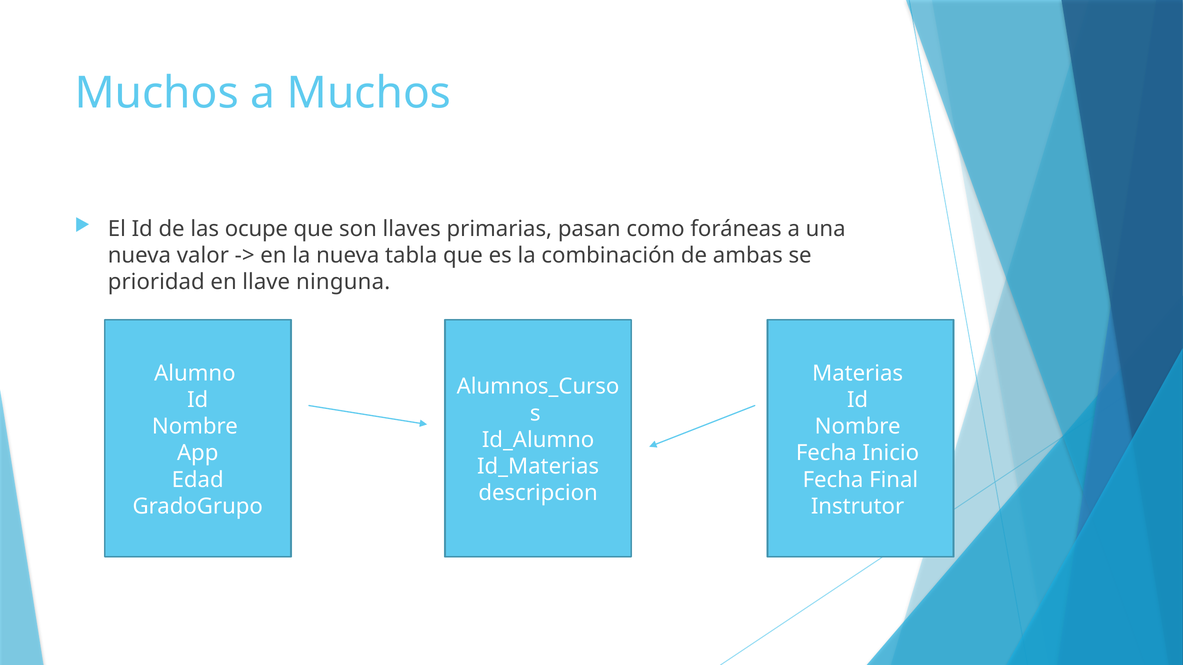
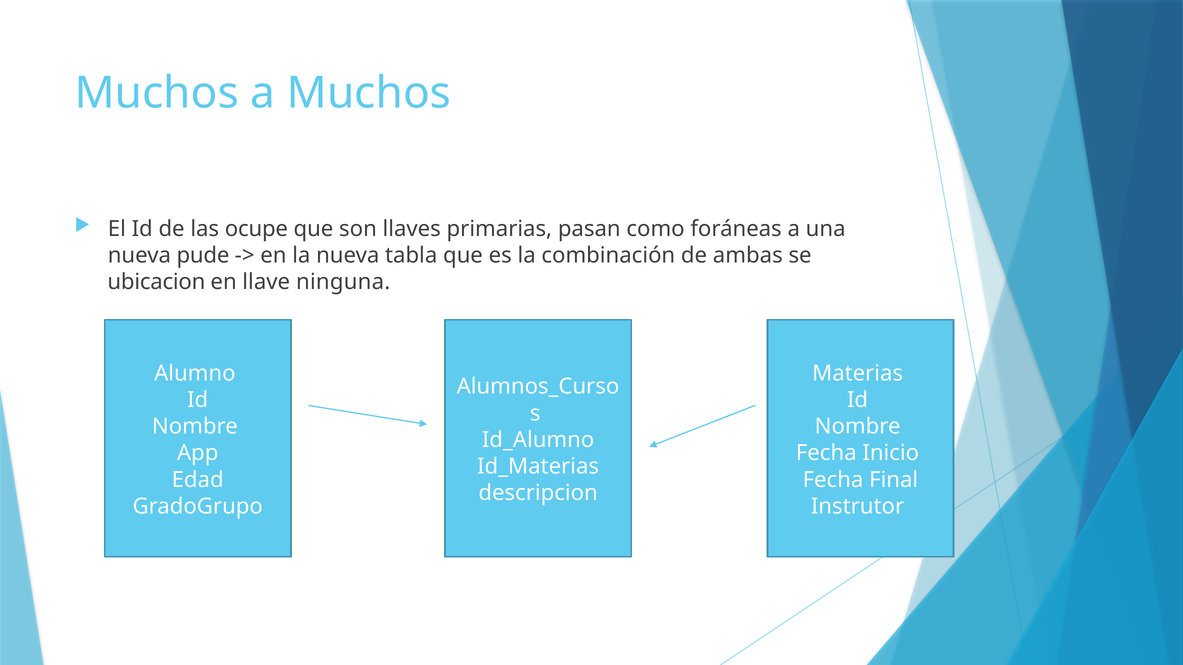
valor: valor -> pude
prioridad: prioridad -> ubicacion
